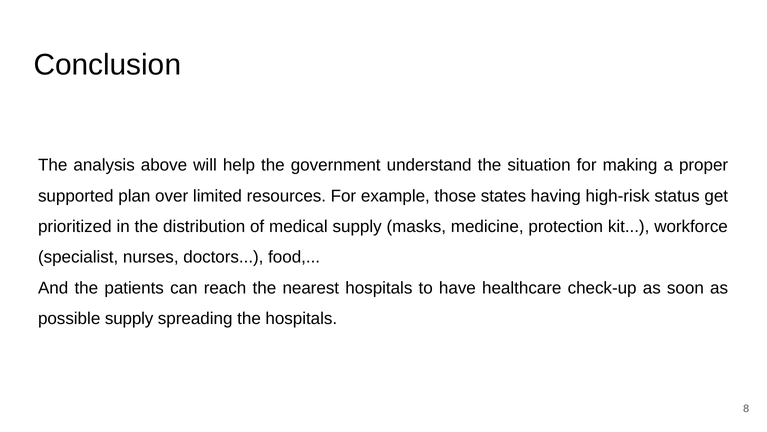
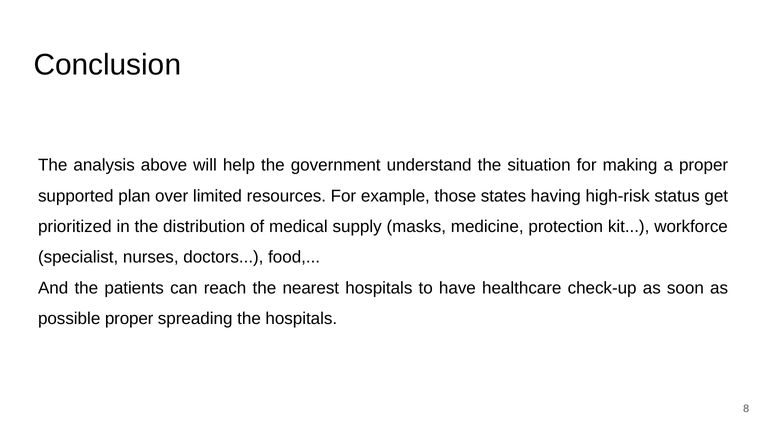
possible supply: supply -> proper
